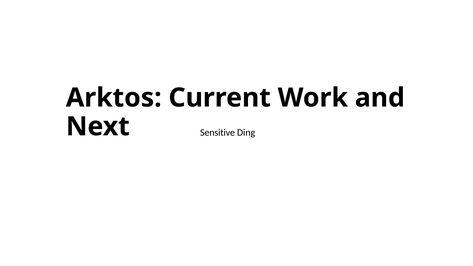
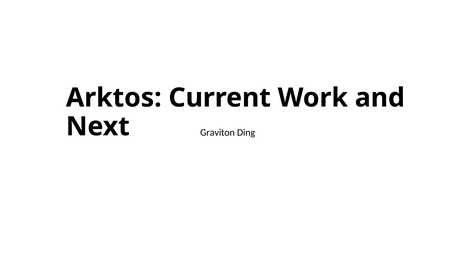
Sensitive: Sensitive -> Graviton
